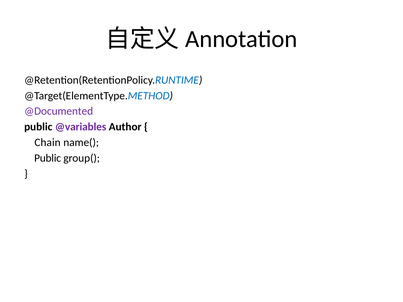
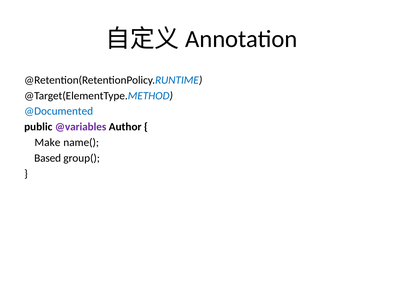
@Documented colour: purple -> blue
Chain: Chain -> Make
Public at (48, 158): Public -> Based
